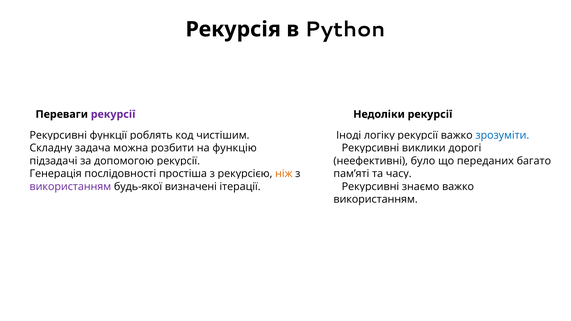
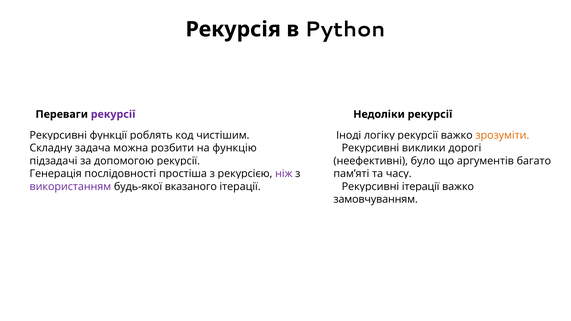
зрозуміти colour: blue -> orange
переданих: переданих -> аргументів
ніж colour: orange -> purple
визначені: визначені -> вказаного
знаємо at (421, 187): знаємо -> ітерації
використанням at (376, 199): використанням -> замовчуванням
